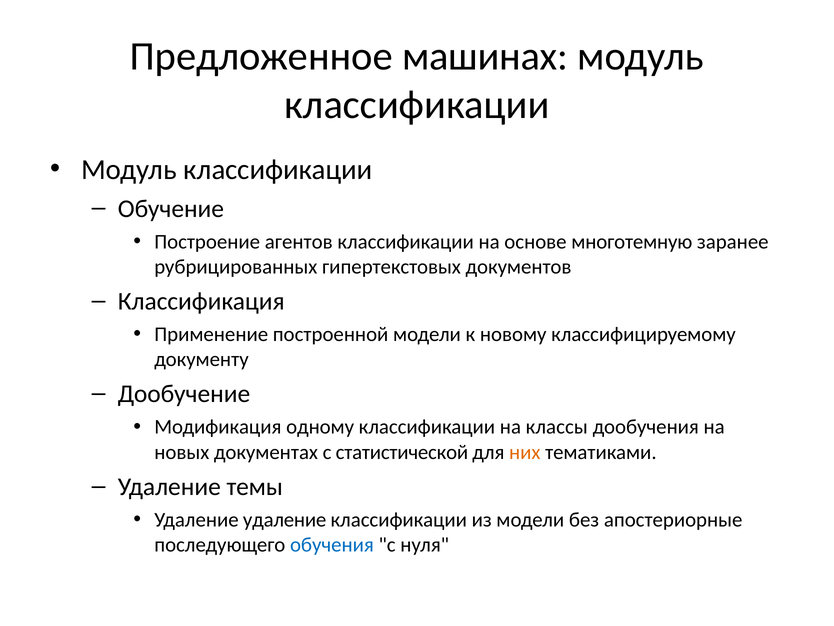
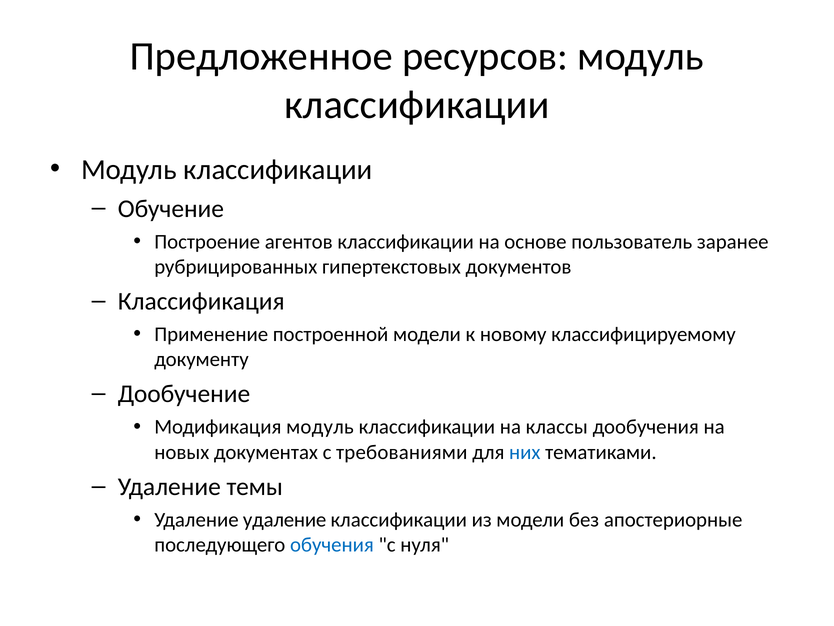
машинах: машинах -> ресурсов
многотемную: многотемную -> пользователь
Модификация одному: одному -> модуль
статистической: статистической -> требованиями
них colour: orange -> blue
